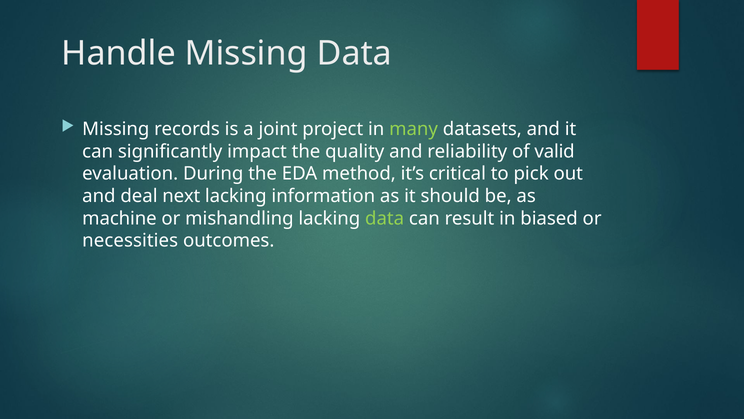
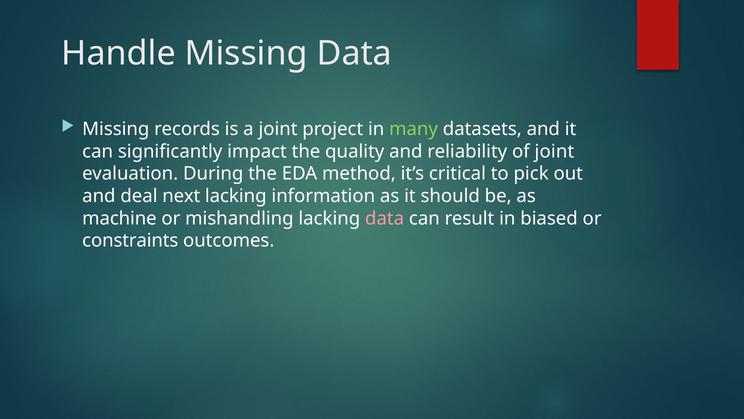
of valid: valid -> joint
data at (385, 218) colour: light green -> pink
necessities: necessities -> constraints
